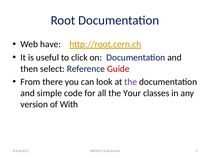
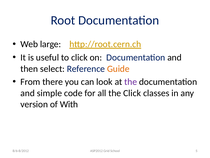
have: have -> large
Guide colour: red -> orange
the Your: Your -> Click
